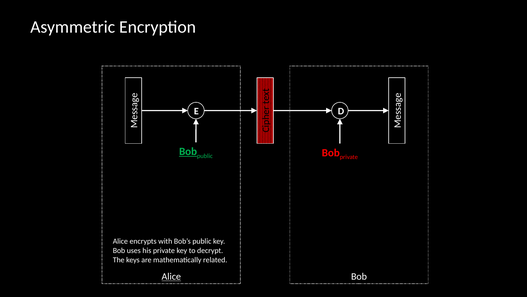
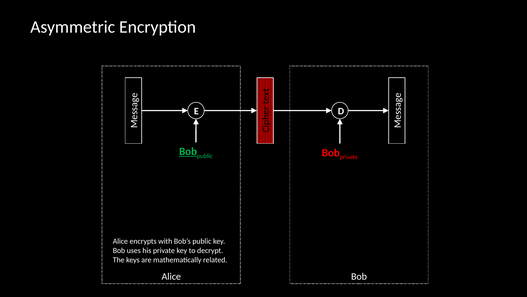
Alice at (171, 276) underline: present -> none
